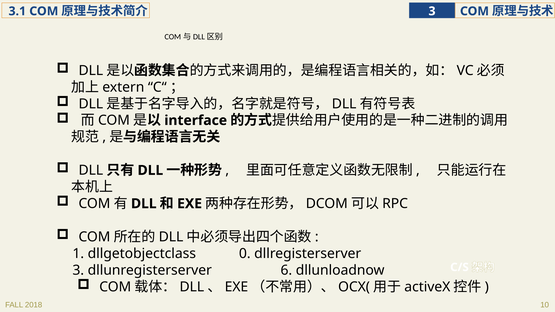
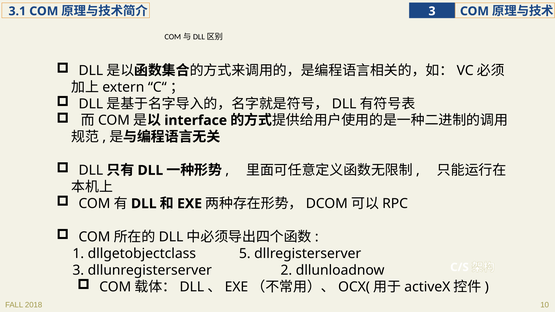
0: 0 -> 5
6: 6 -> 2
